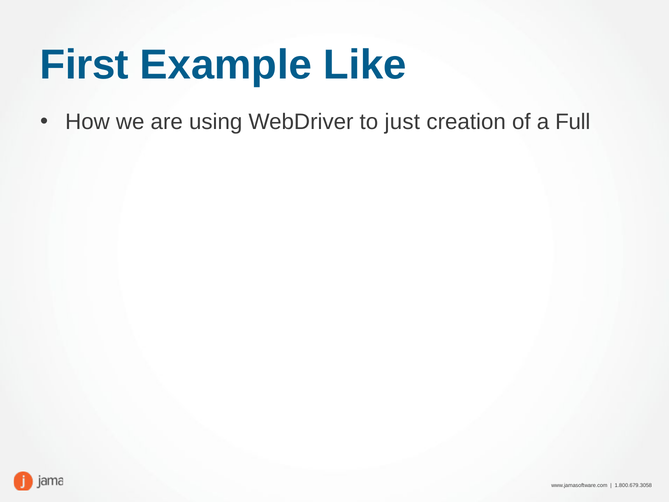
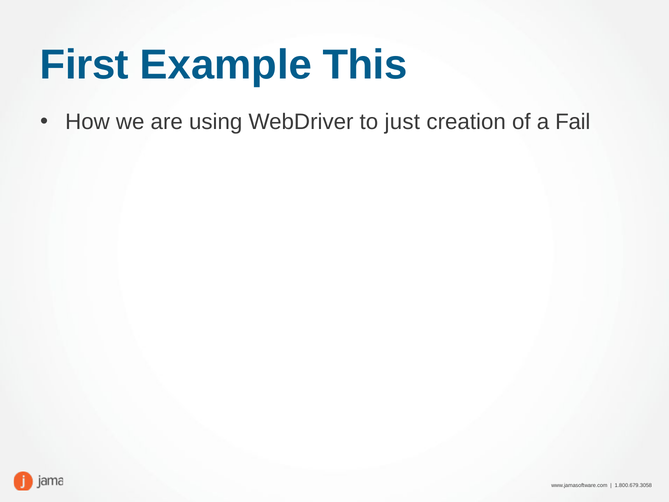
Like: Like -> This
Full: Full -> Fail
